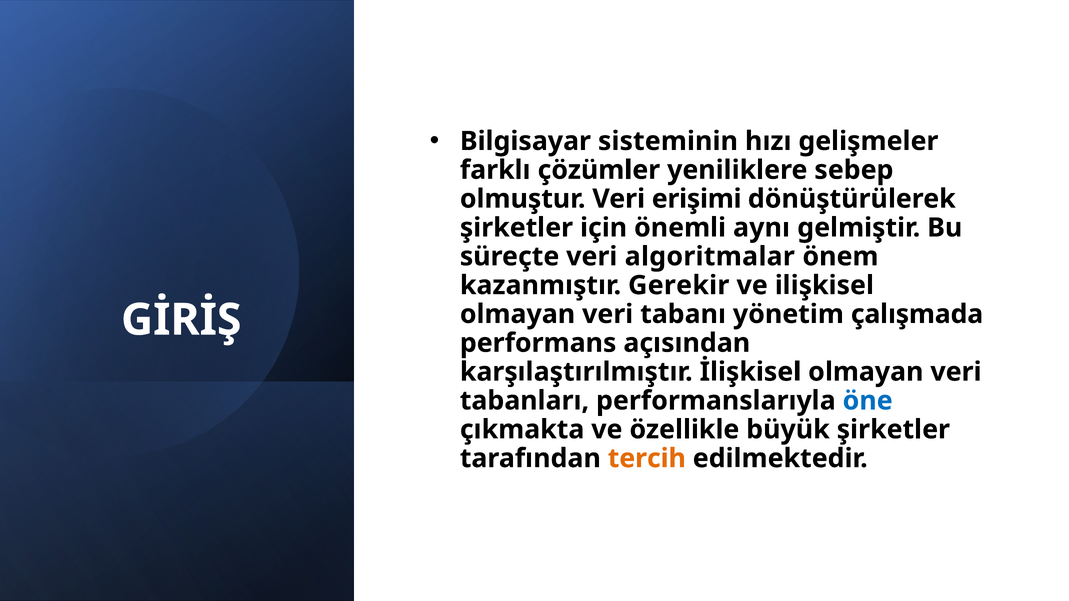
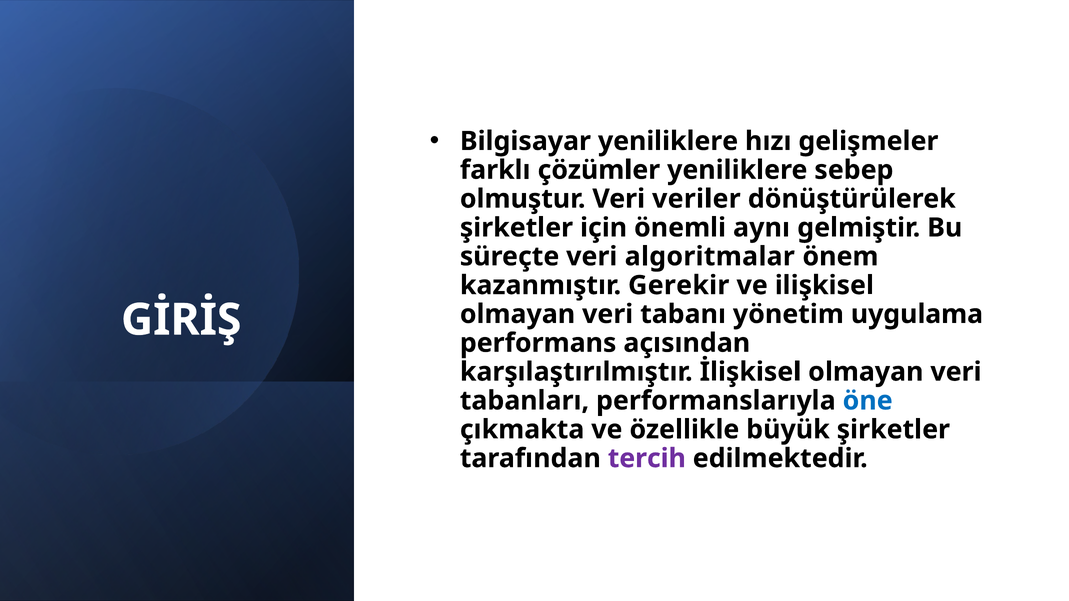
Bilgisayar sisteminin: sisteminin -> yeniliklere
erişimi: erişimi -> veriler
çalışmada: çalışmada -> uygulama
tercih colour: orange -> purple
